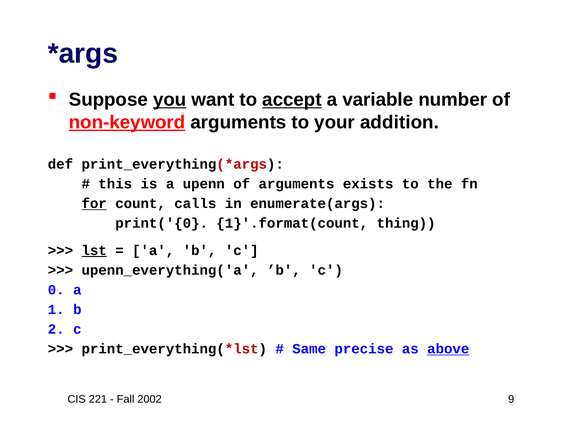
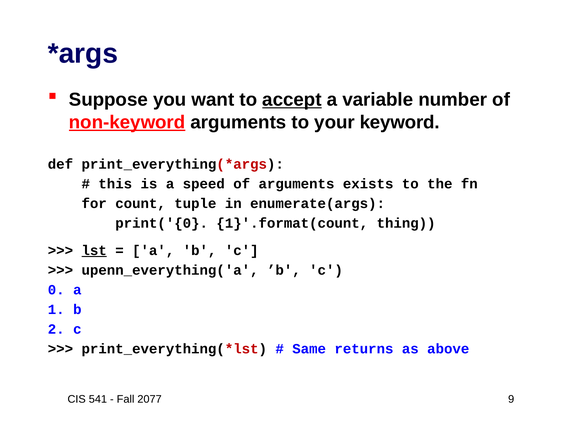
you underline: present -> none
addition: addition -> keyword
upenn: upenn -> speed
for underline: present -> none
calls: calls -> tuple
precise: precise -> returns
above underline: present -> none
221: 221 -> 541
2002: 2002 -> 2077
